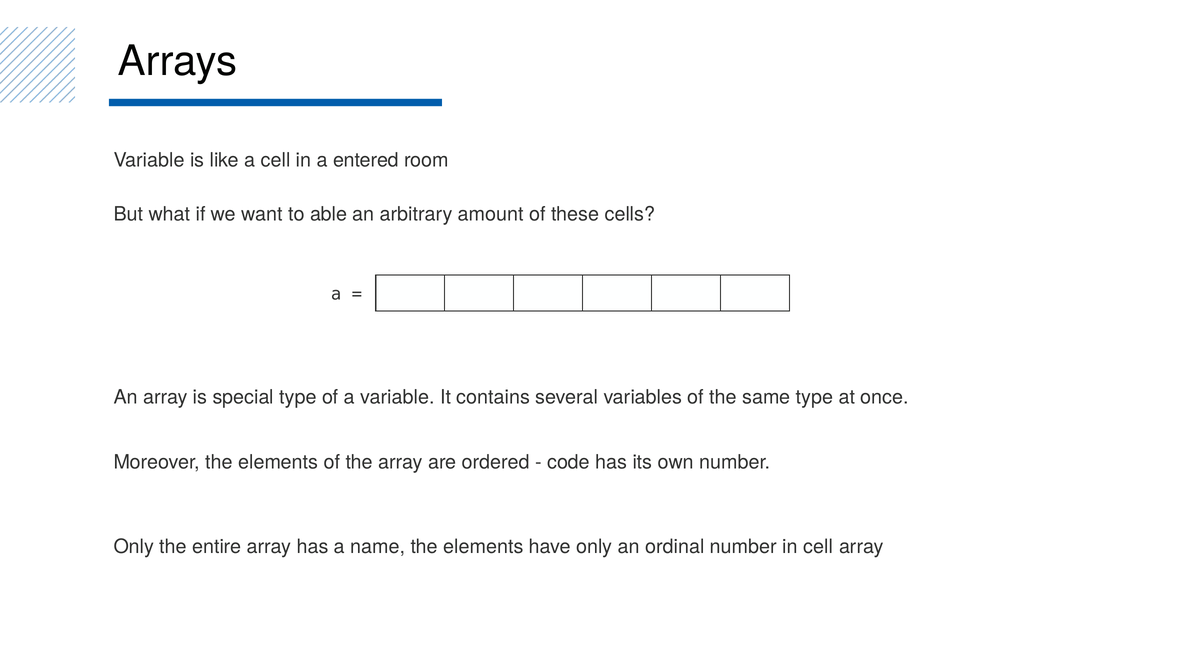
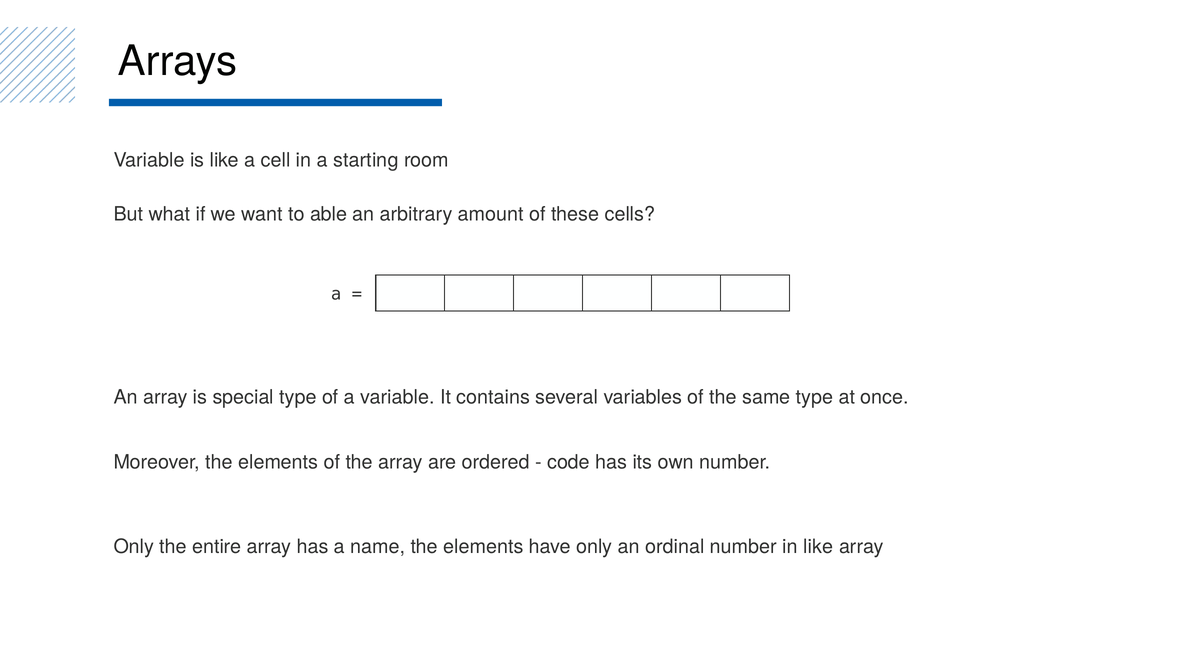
entered: entered -> starting
in cell: cell -> like
